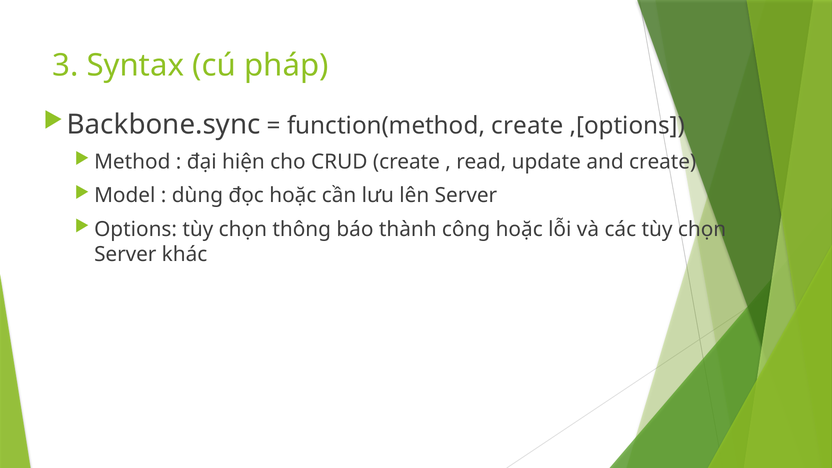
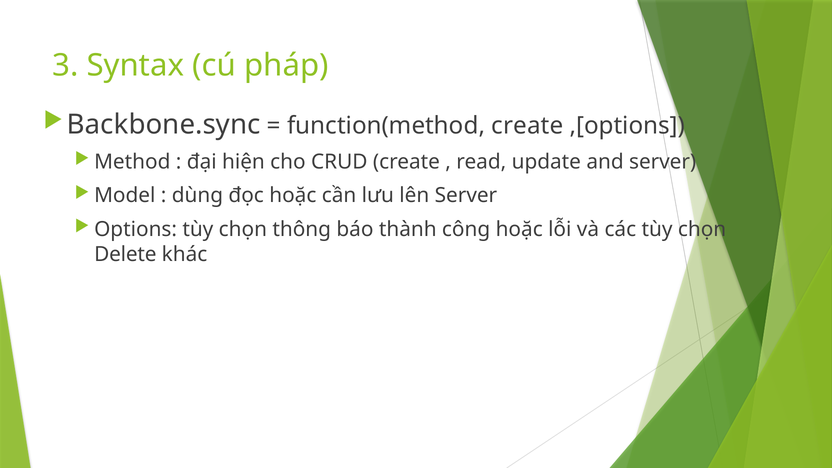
and create: create -> server
Server at (125, 254): Server -> Delete
